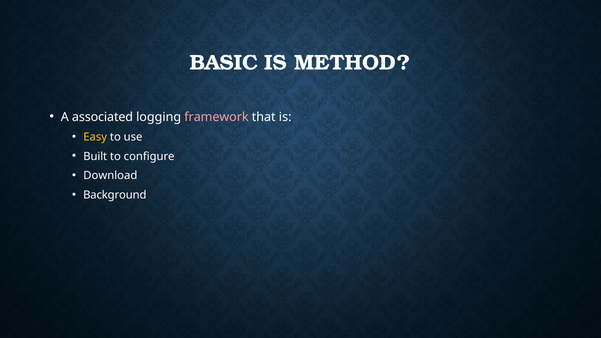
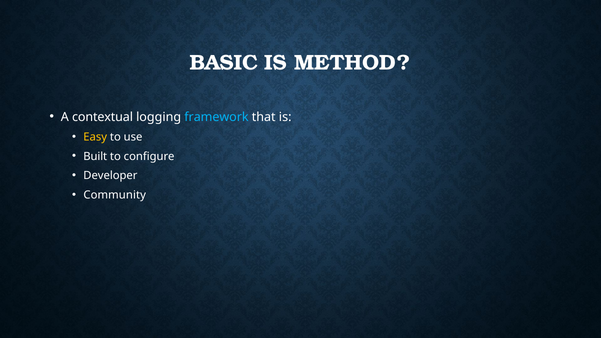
associated: associated -> contextual
framework colour: pink -> light blue
Download: Download -> Developer
Background: Background -> Community
